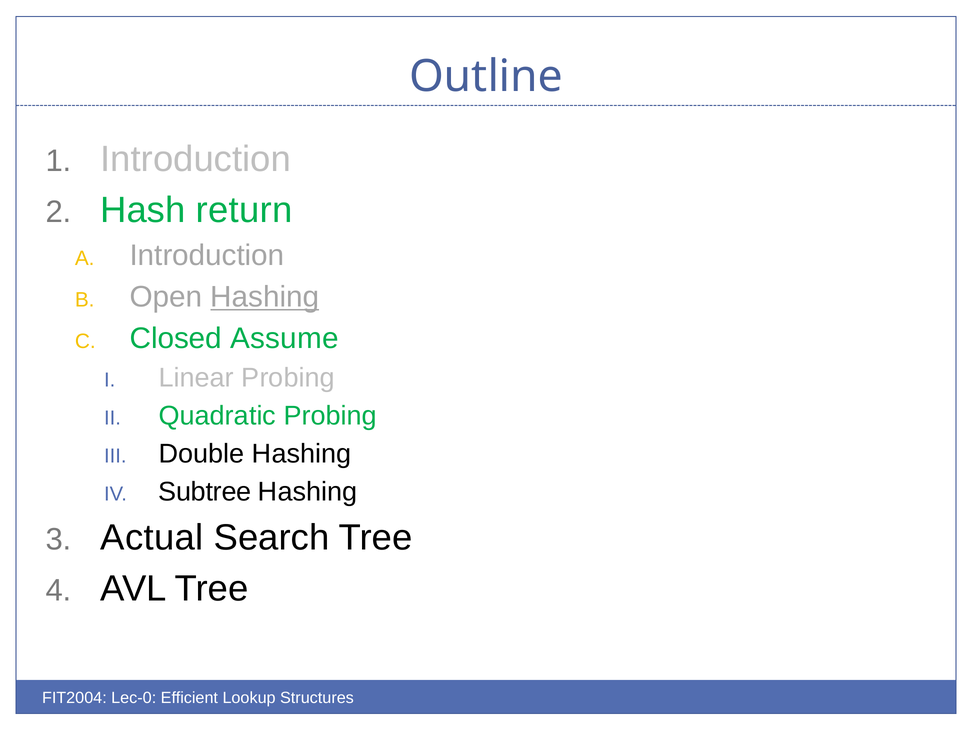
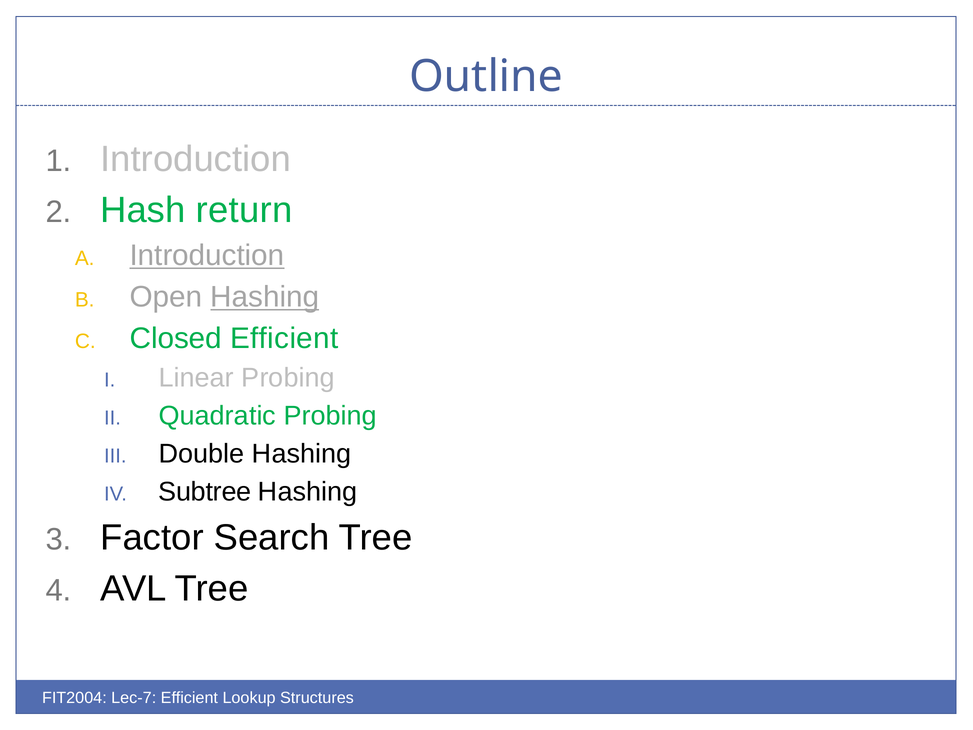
Introduction at (207, 255) underline: none -> present
Closed Assume: Assume -> Efficient
Actual: Actual -> Factor
Lec-0: Lec-0 -> Lec-7
